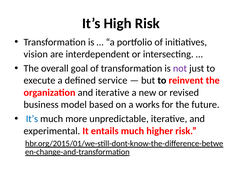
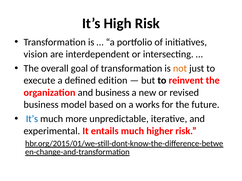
not colour: purple -> orange
service: service -> edition
and iterative: iterative -> business
